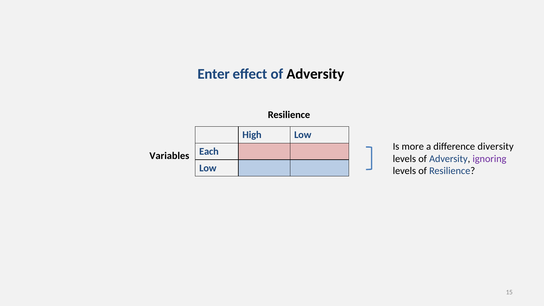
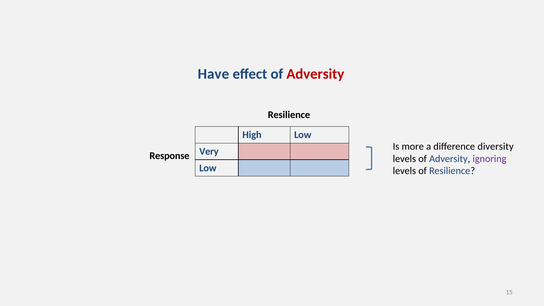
Enter: Enter -> Have
Adversity at (315, 74) colour: black -> red
Each: Each -> Very
Variables: Variables -> Response
